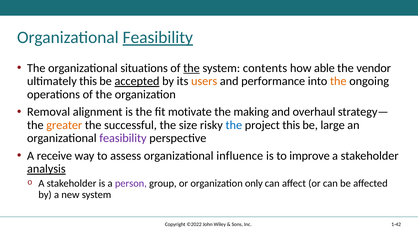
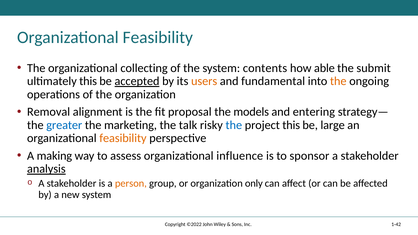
Feasibility at (158, 38) underline: present -> none
situations: situations -> collecting
the at (192, 68) underline: present -> none
vendor: vendor -> submit
performance: performance -> fundamental
motivate: motivate -> proposal
making: making -> models
overhaul: overhaul -> entering
greater colour: orange -> blue
successful: successful -> marketing
size: size -> talk
feasibility at (123, 138) colour: purple -> orange
receive: receive -> making
improve: improve -> sponsor
person colour: purple -> orange
